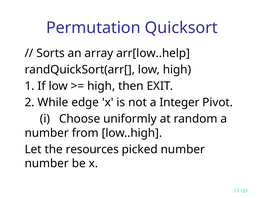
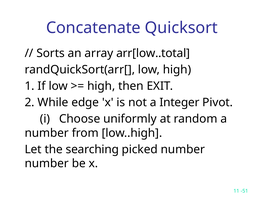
Permutation: Permutation -> Concatenate
arr[low..help: arr[low..help -> arr[low..total
resources: resources -> searching
